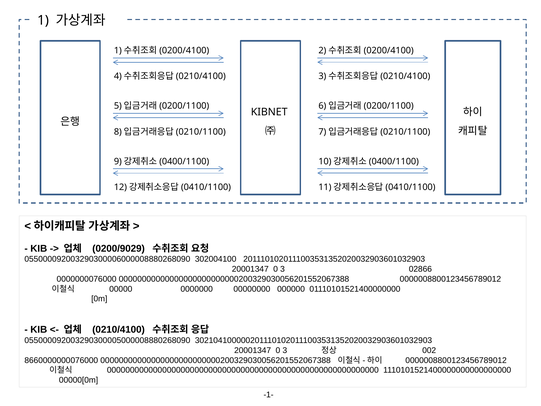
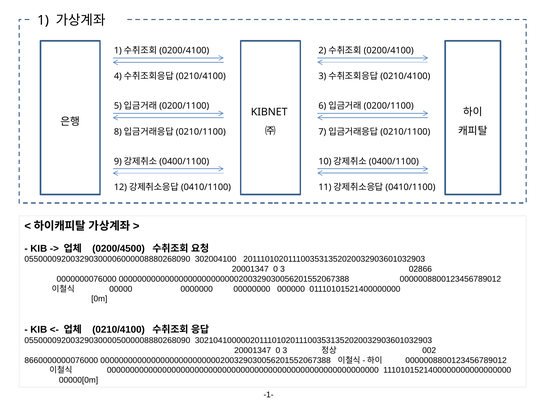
0200/9029: 0200/9029 -> 0200/4500
